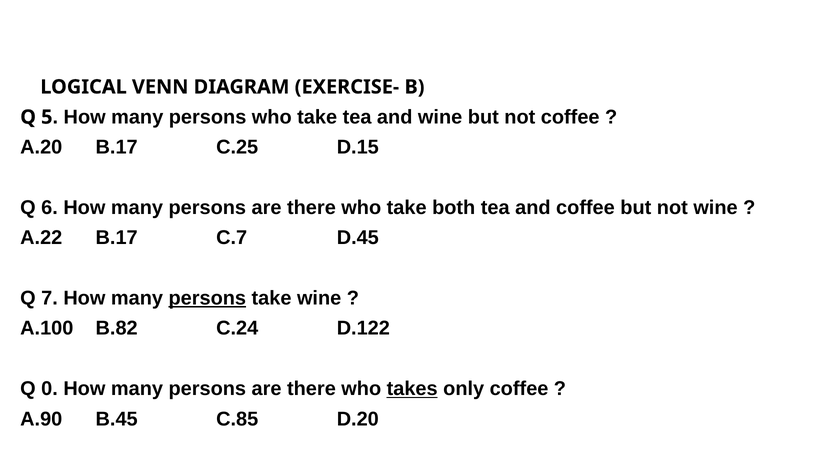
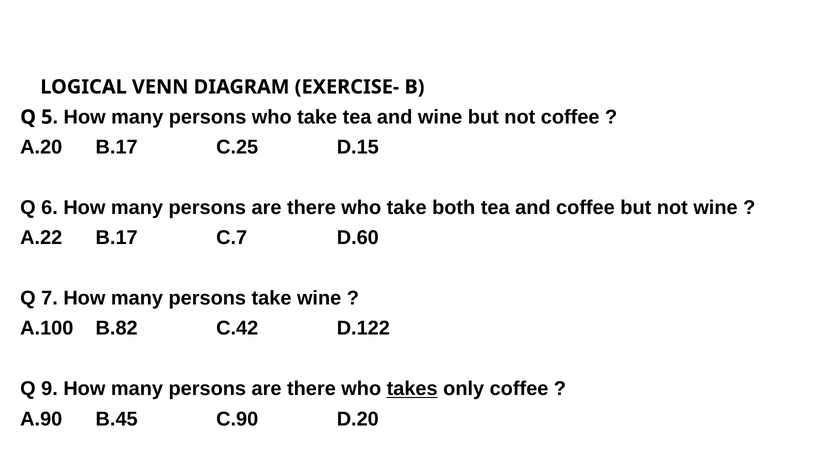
D.45: D.45 -> D.60
persons at (207, 298) underline: present -> none
C.24: C.24 -> C.42
0: 0 -> 9
C.85: C.85 -> C.90
